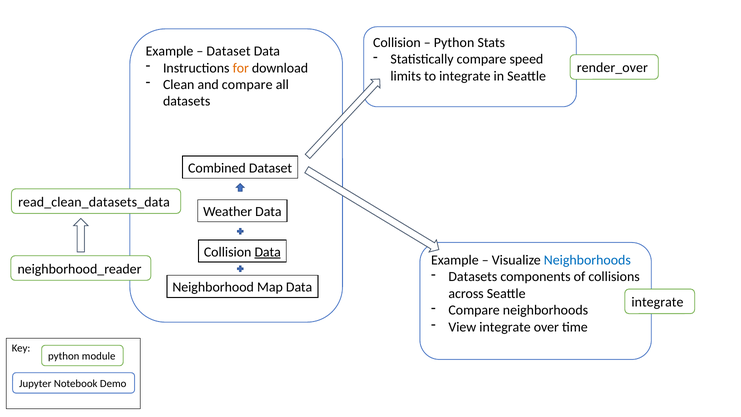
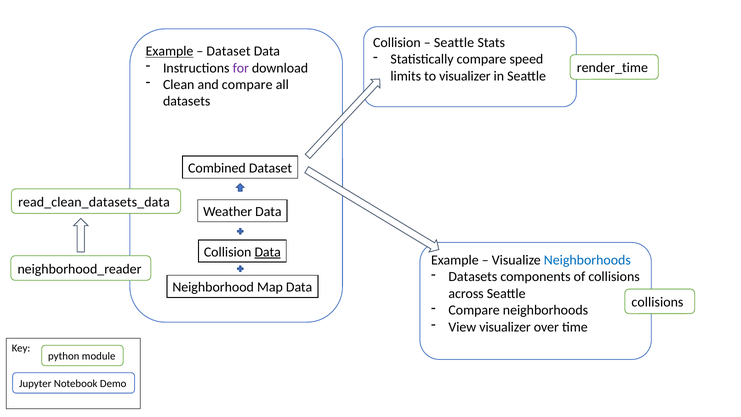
Python at (454, 43): Python -> Seattle
Example at (170, 51) underline: none -> present
for colour: orange -> purple
render_over: render_over -> render_time
to integrate: integrate -> visualizer
integrate at (657, 302): integrate -> collisions
View integrate: integrate -> visualizer
